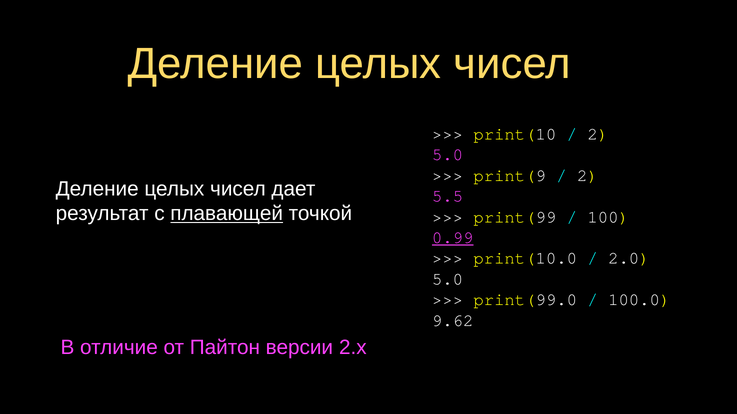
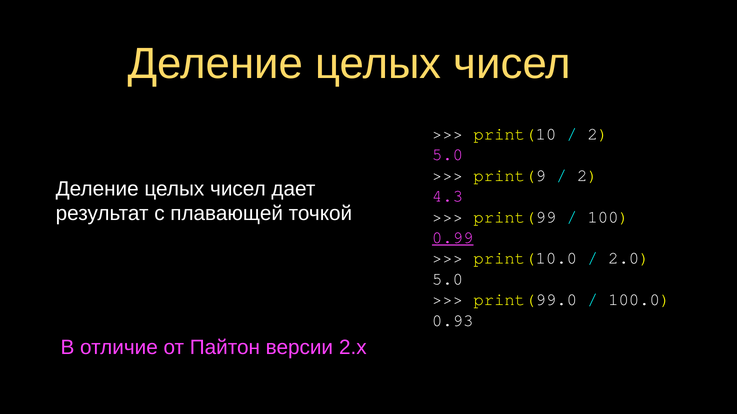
5.5: 5.5 -> 4.3
плавающей underline: present -> none
9.62: 9.62 -> 0.93
